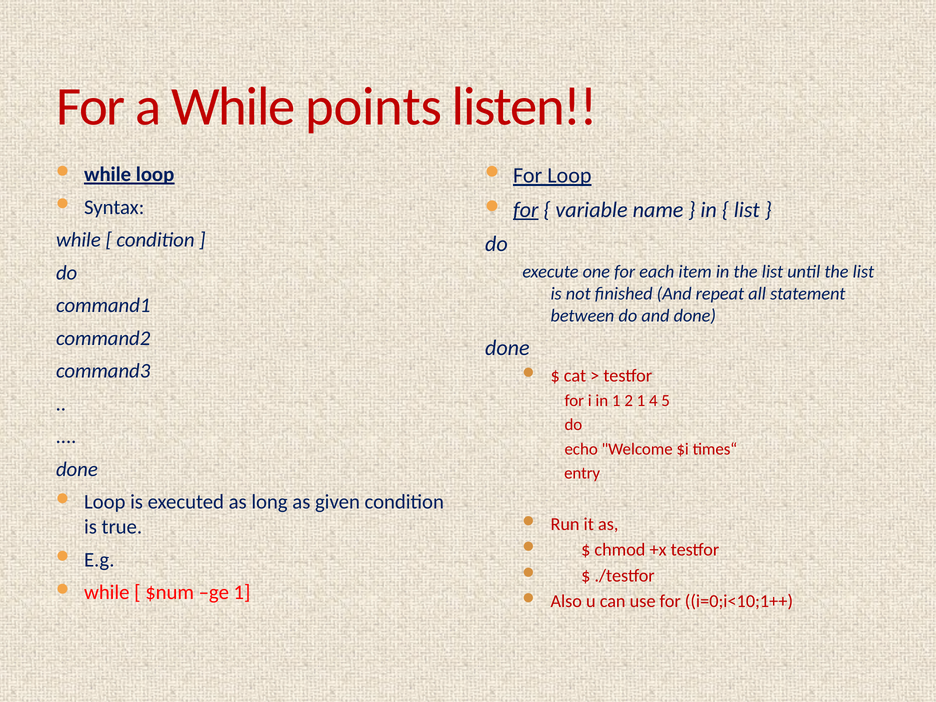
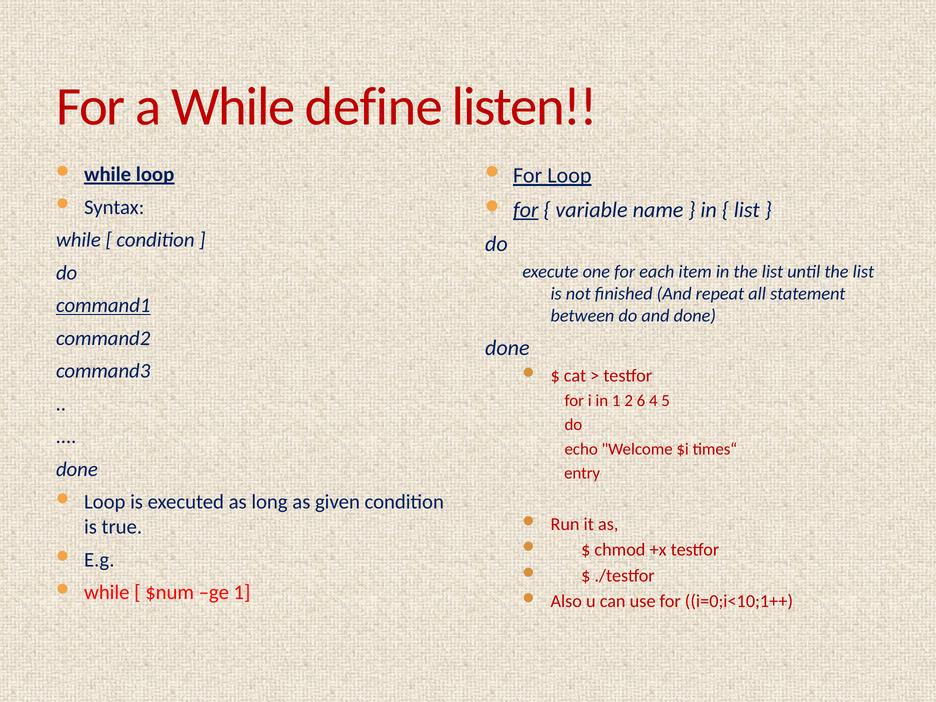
points: points -> define
command1 underline: none -> present
2 1: 1 -> 6
